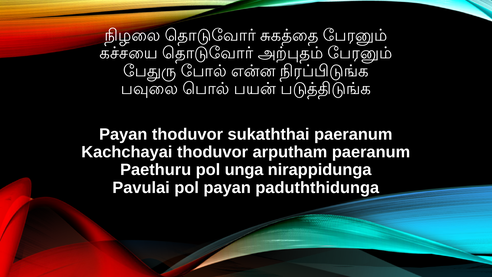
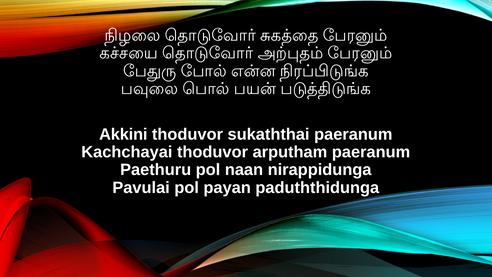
Payan at (123, 134): Payan -> Akkini
unga: unga -> naan
